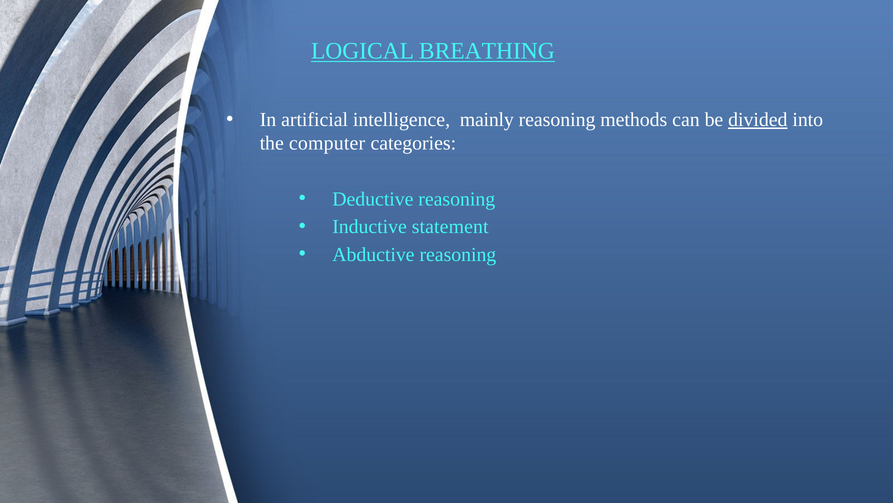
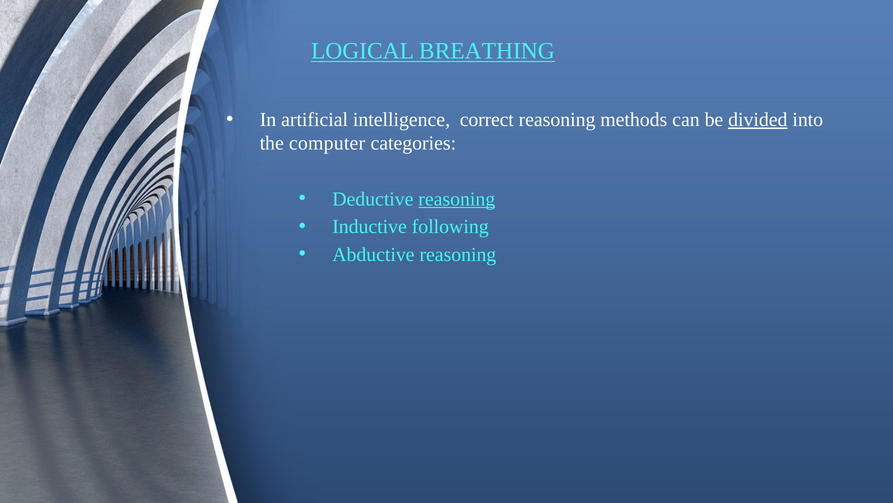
mainly: mainly -> correct
reasoning at (457, 199) underline: none -> present
statement: statement -> following
